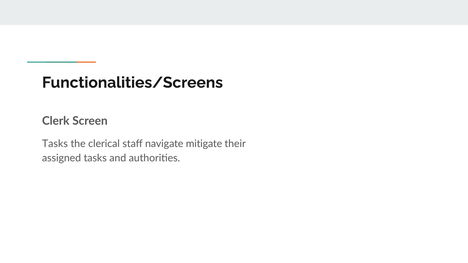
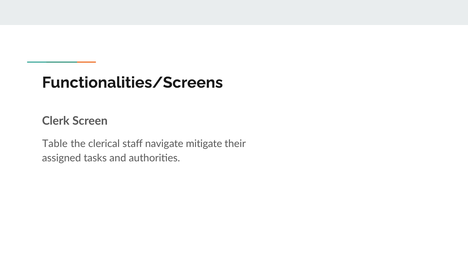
Tasks at (55, 144): Tasks -> Table
